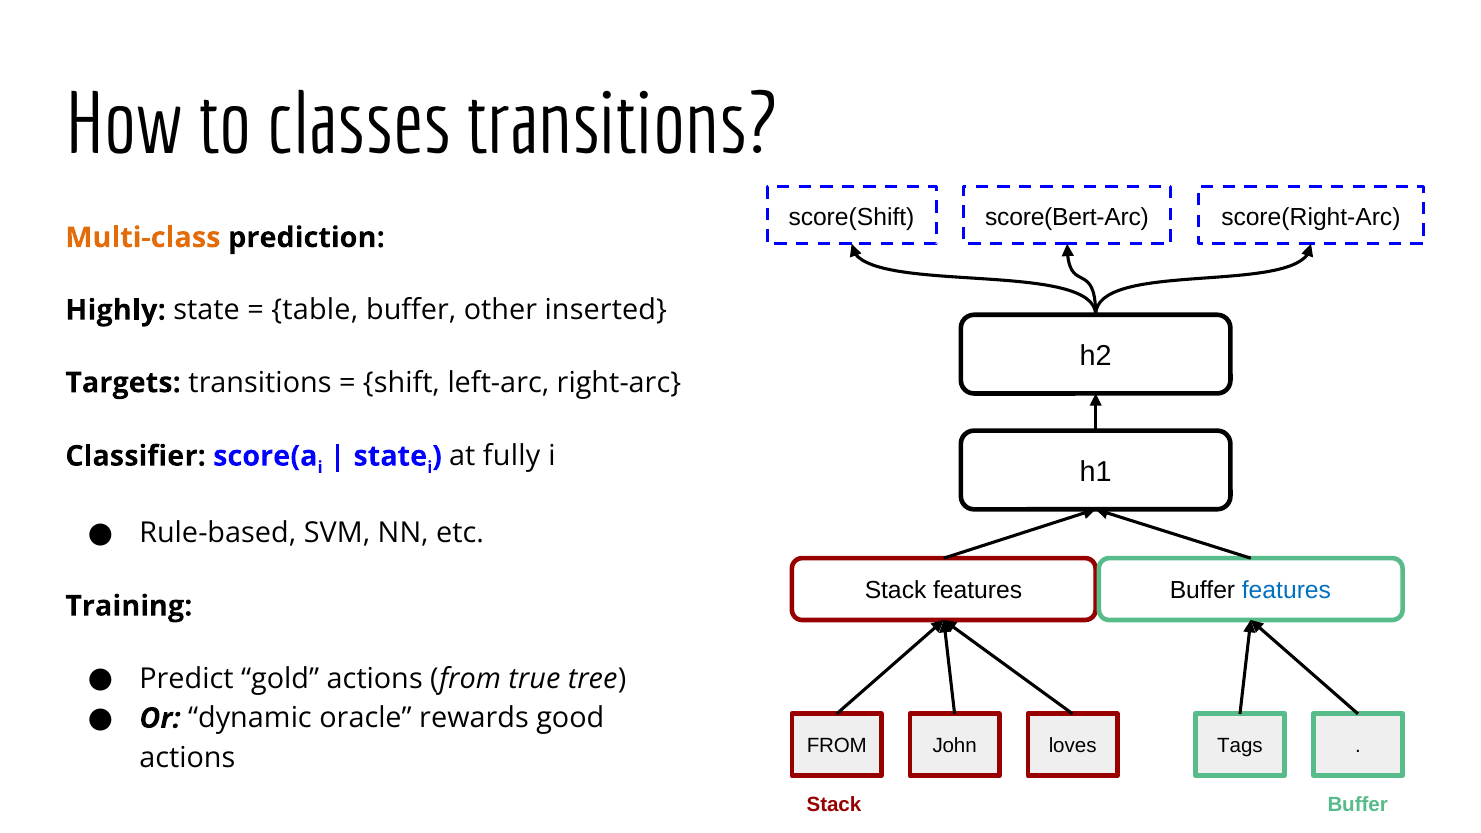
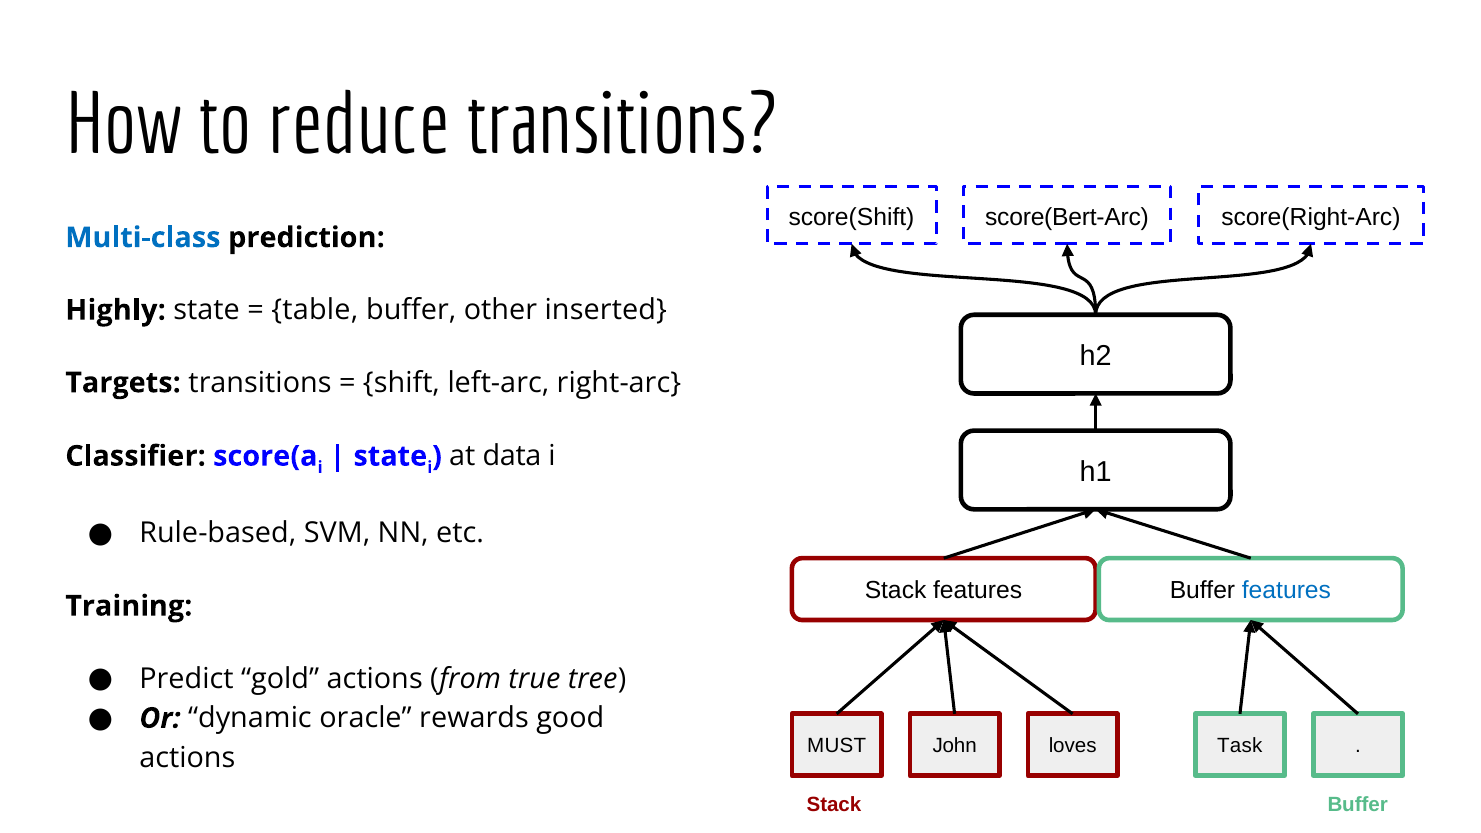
classes: classes -> reduce
Multi-class colour: orange -> blue
fully: fully -> data
FROM at (837, 746): FROM -> MUST
Tags: Tags -> Task
